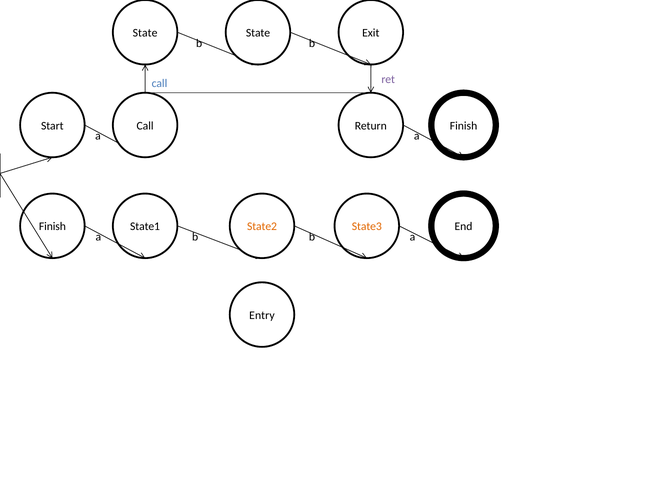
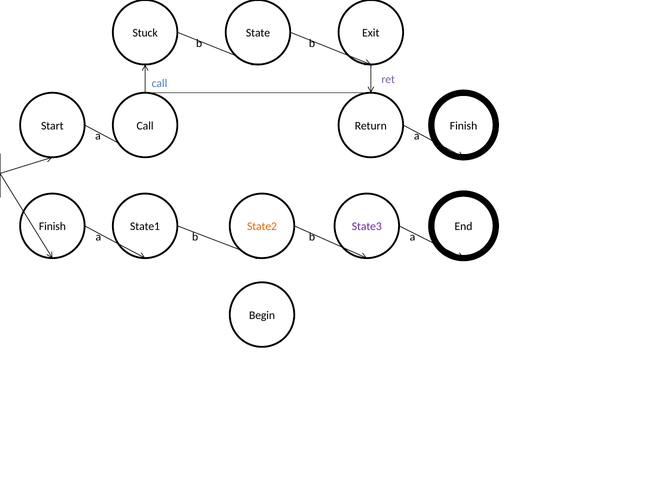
State at (145, 33): State -> Stuck
State3 colour: orange -> purple
Entry: Entry -> Begin
